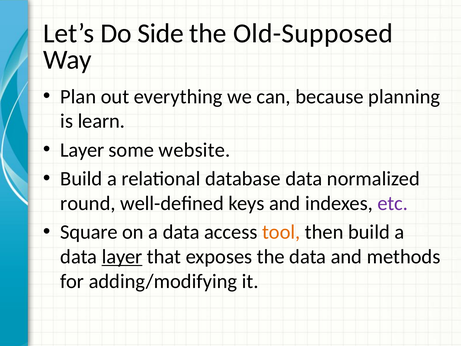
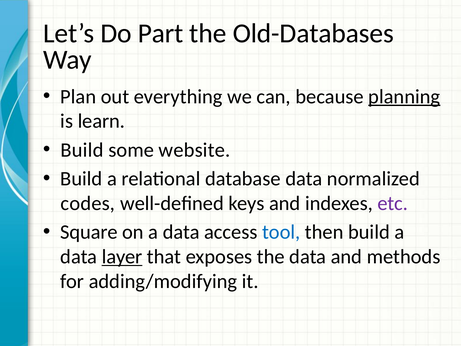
Side: Side -> Part
Old-Supposed: Old-Supposed -> Old-Databases
planning underline: none -> present
Layer at (82, 150): Layer -> Build
round: round -> codes
tool colour: orange -> blue
